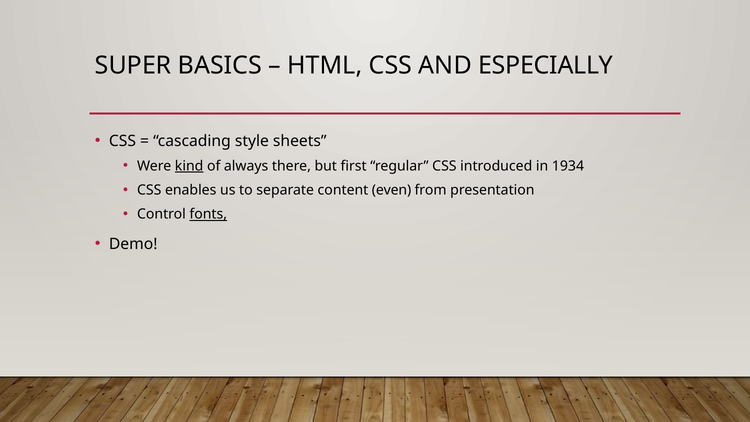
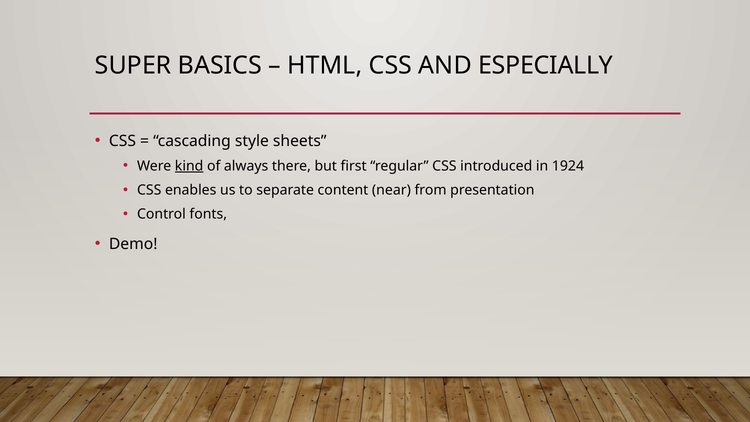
1934: 1934 -> 1924
even: even -> near
fonts underline: present -> none
